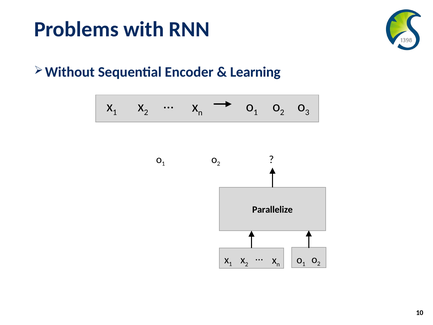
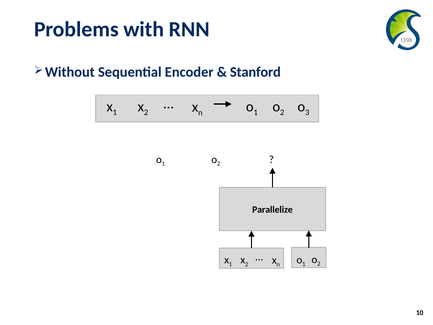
Learning: Learning -> Stanford
